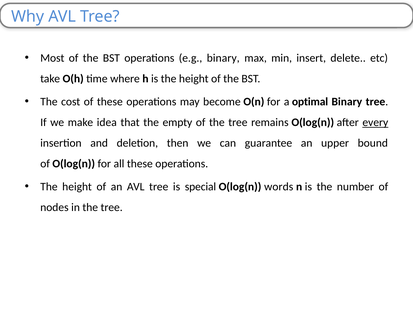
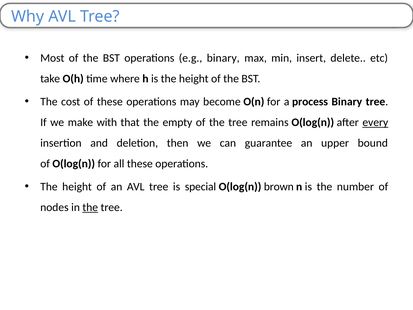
optimal: optimal -> process
idea: idea -> with
words: words -> brown
the at (90, 207) underline: none -> present
